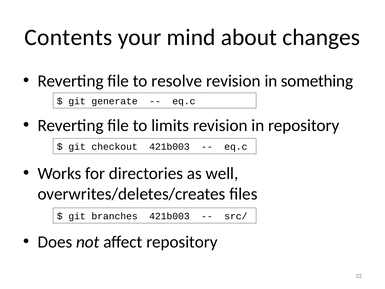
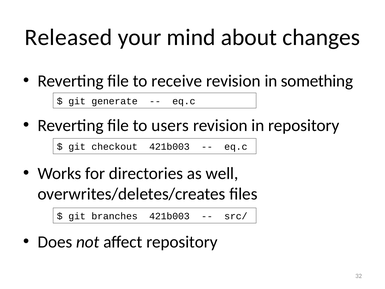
Contents: Contents -> Released
resolve: resolve -> receive
limits: limits -> users
